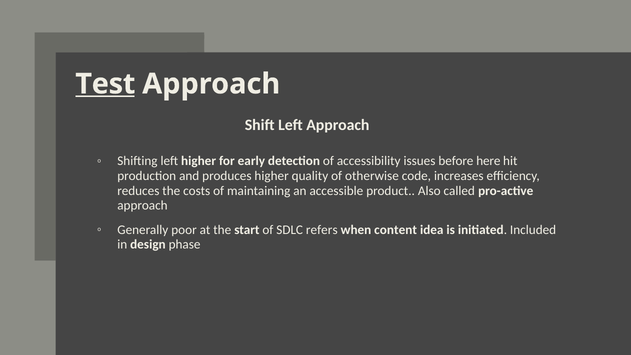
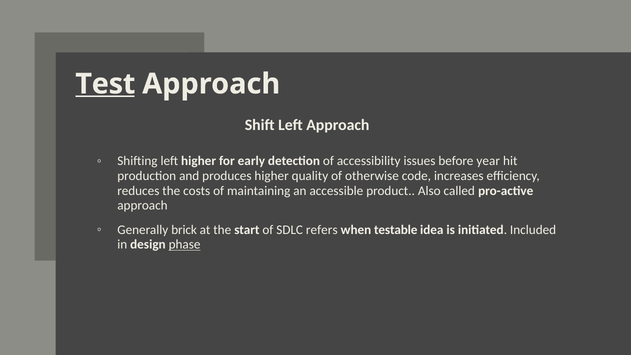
here: here -> year
poor: poor -> brick
content: content -> testable
phase underline: none -> present
